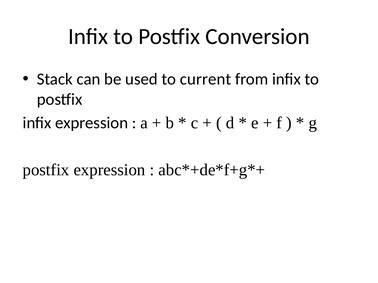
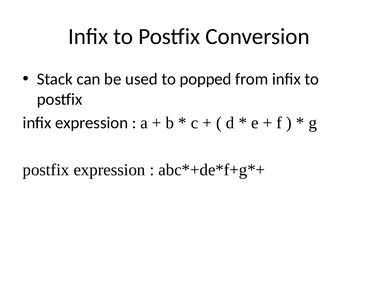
current: current -> popped
